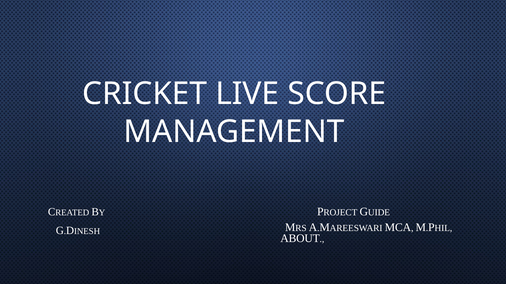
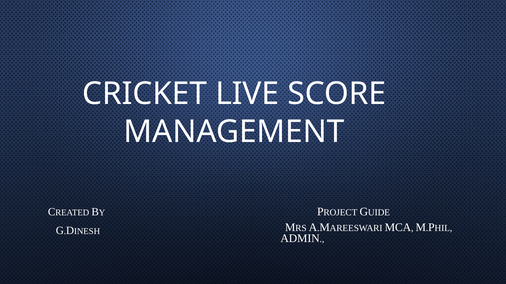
ABOUT: ABOUT -> ADMIN
